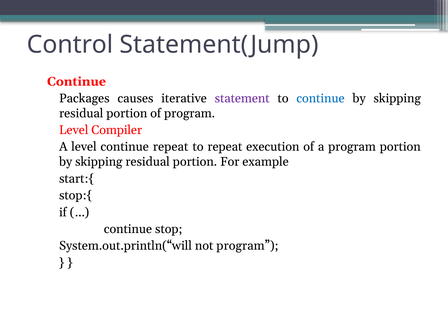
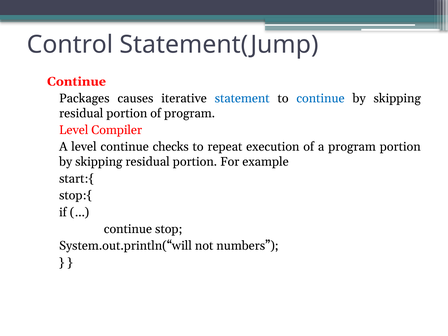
statement colour: purple -> blue
continue repeat: repeat -> checks
not program: program -> numbers
